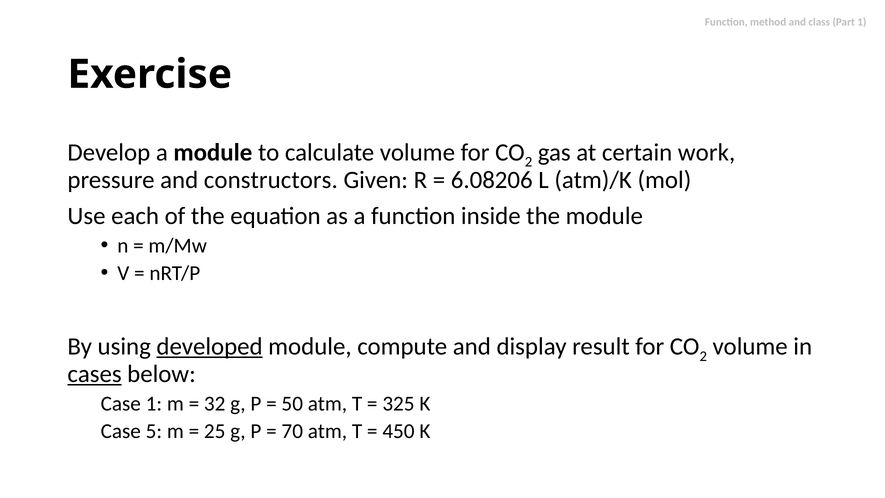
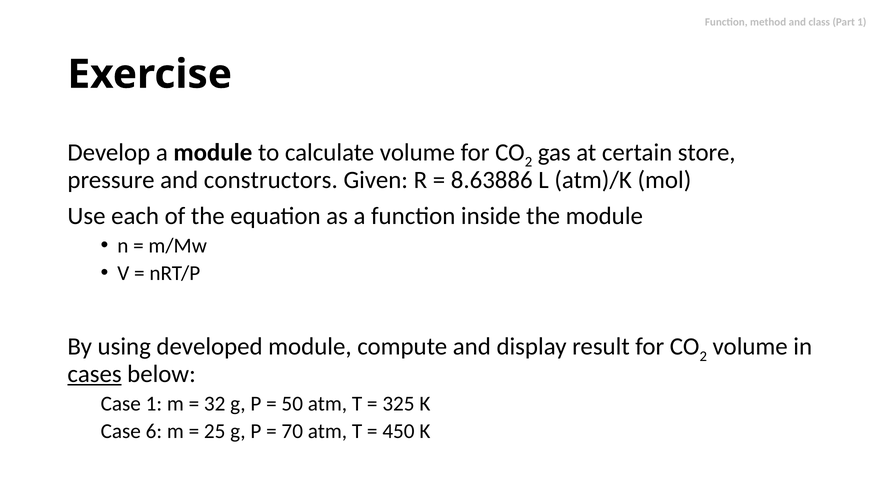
work: work -> store
6.08206: 6.08206 -> 8.63886
developed underline: present -> none
5: 5 -> 6
